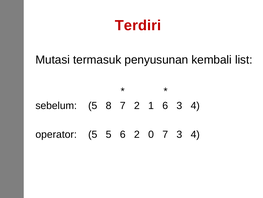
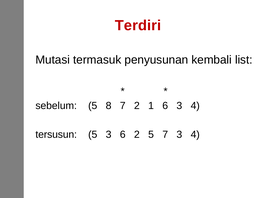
operator: operator -> tersusun
5 5: 5 -> 3
2 0: 0 -> 5
